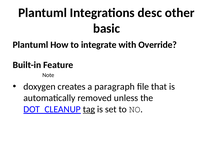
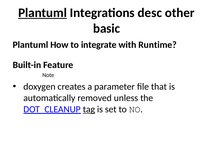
Plantuml at (43, 13) underline: none -> present
Override: Override -> Runtime
paragraph: paragraph -> parameter
